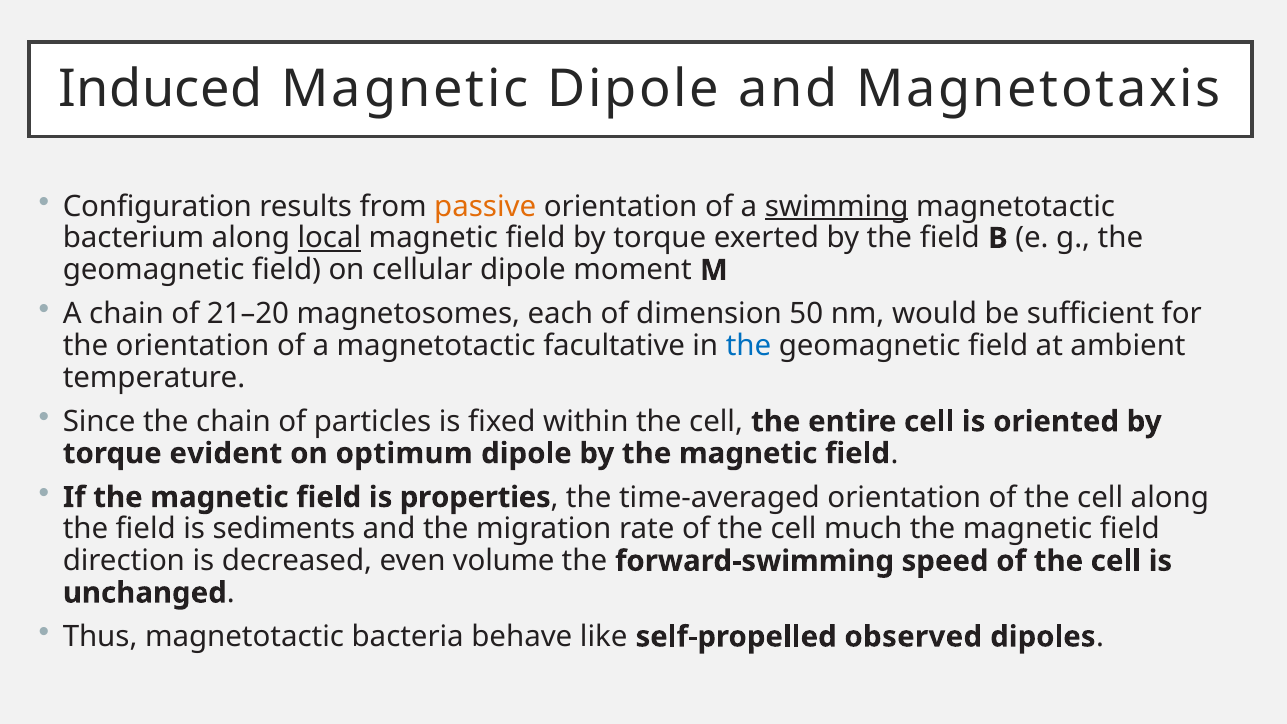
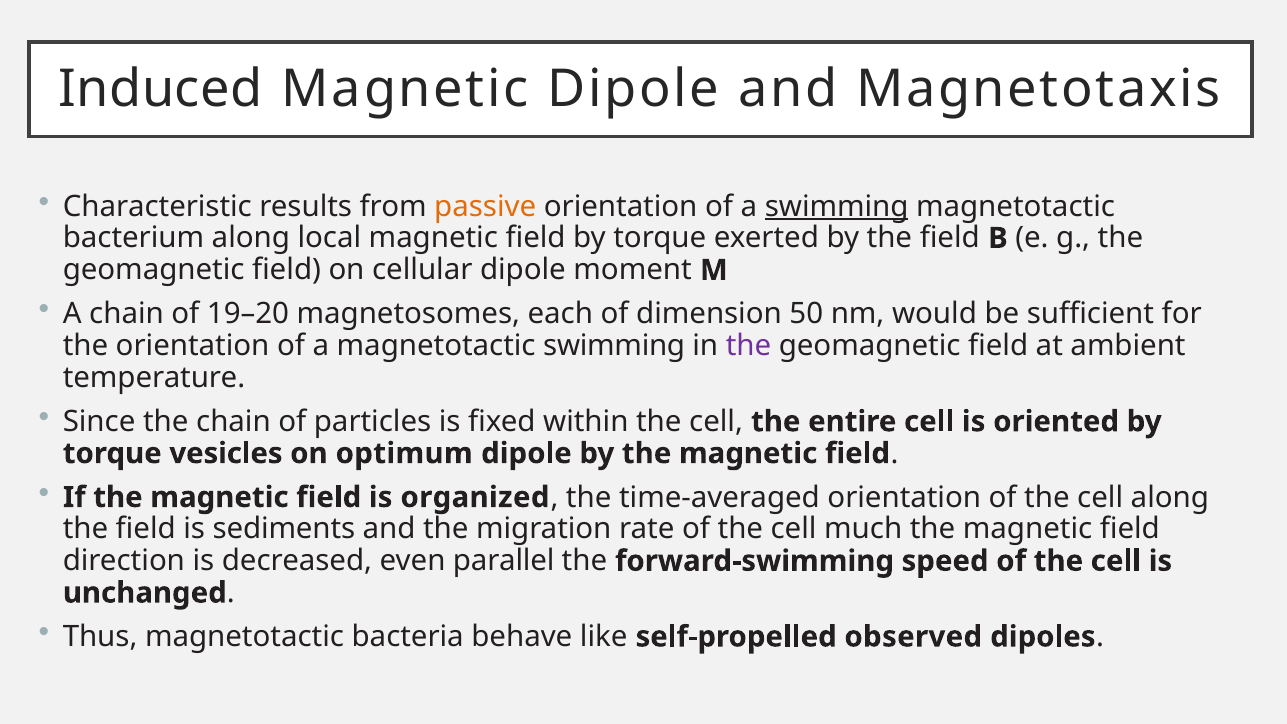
Configuration: Configuration -> Characteristic
local underline: present -> none
21–20: 21–20 -> 19–20
magnetotactic facultative: facultative -> swimming
the at (749, 346) colour: blue -> purple
evident: evident -> vesicles
properties: properties -> organized
volume: volume -> parallel
